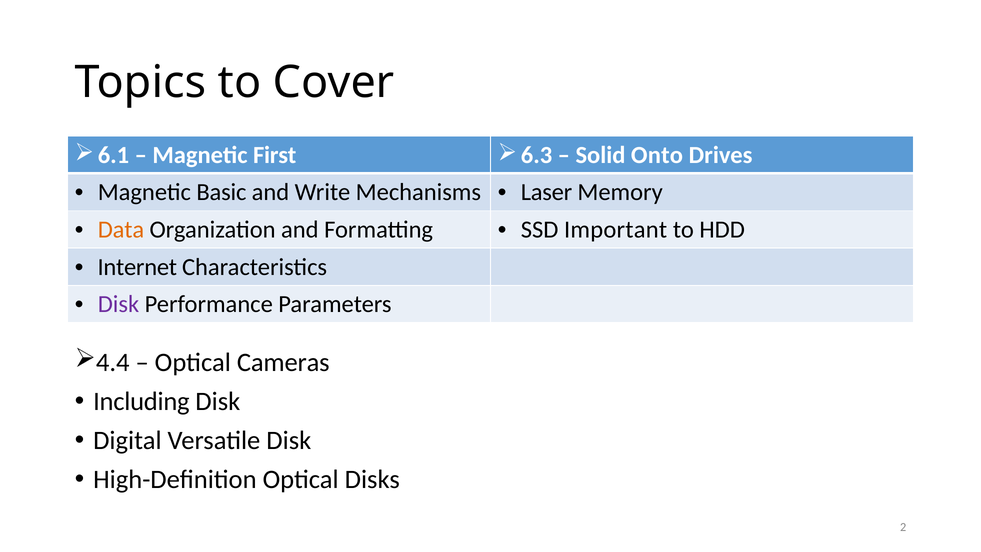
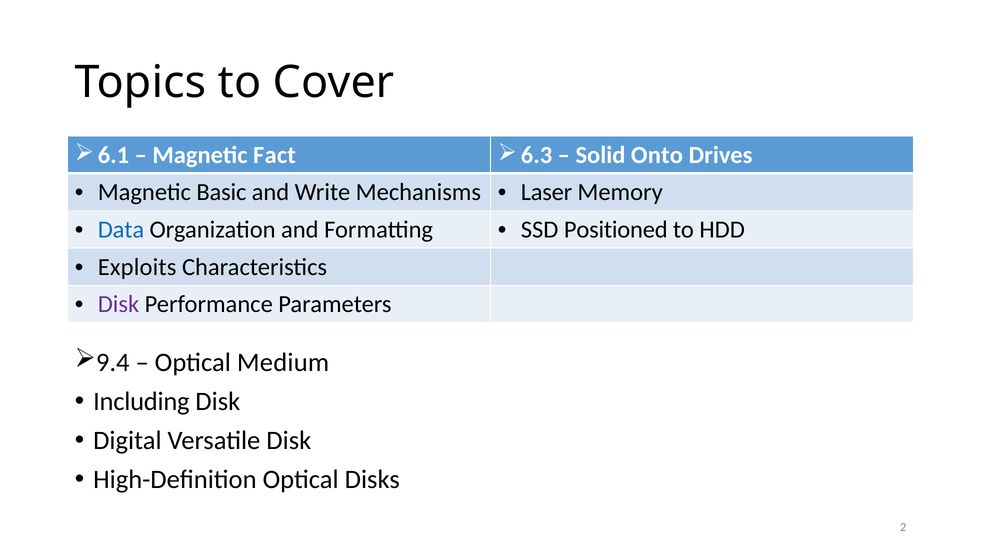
First: First -> Fact
Data colour: orange -> blue
Important: Important -> Positioned
Internet: Internet -> Exploits
4.4: 4.4 -> 9.4
Cameras: Cameras -> Medium
